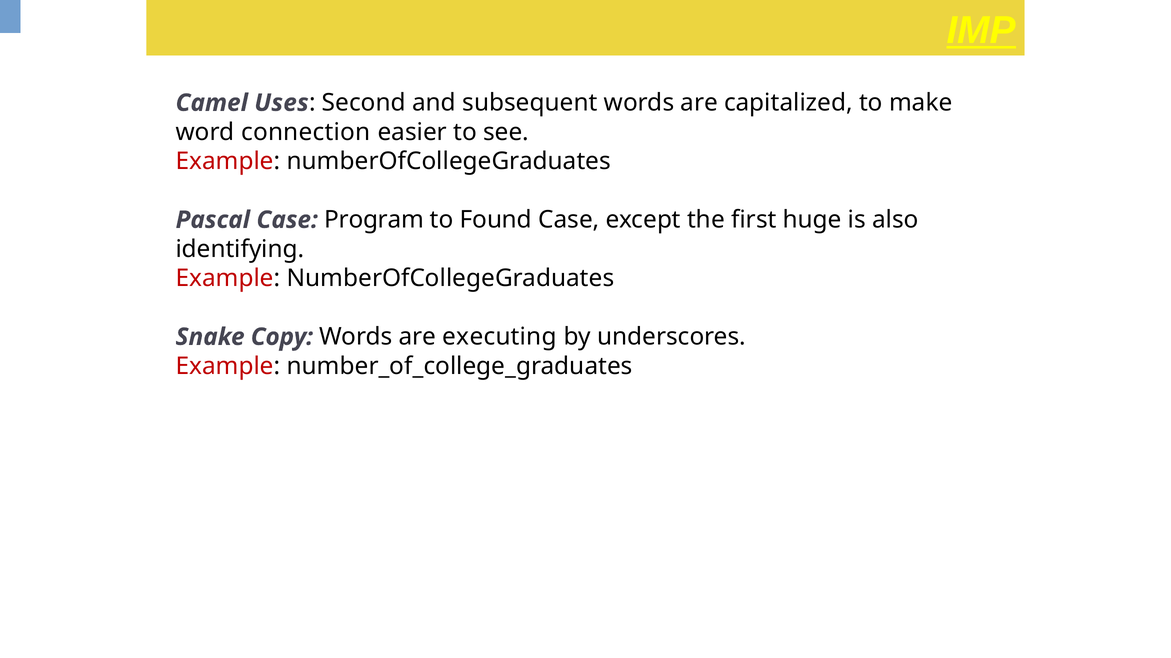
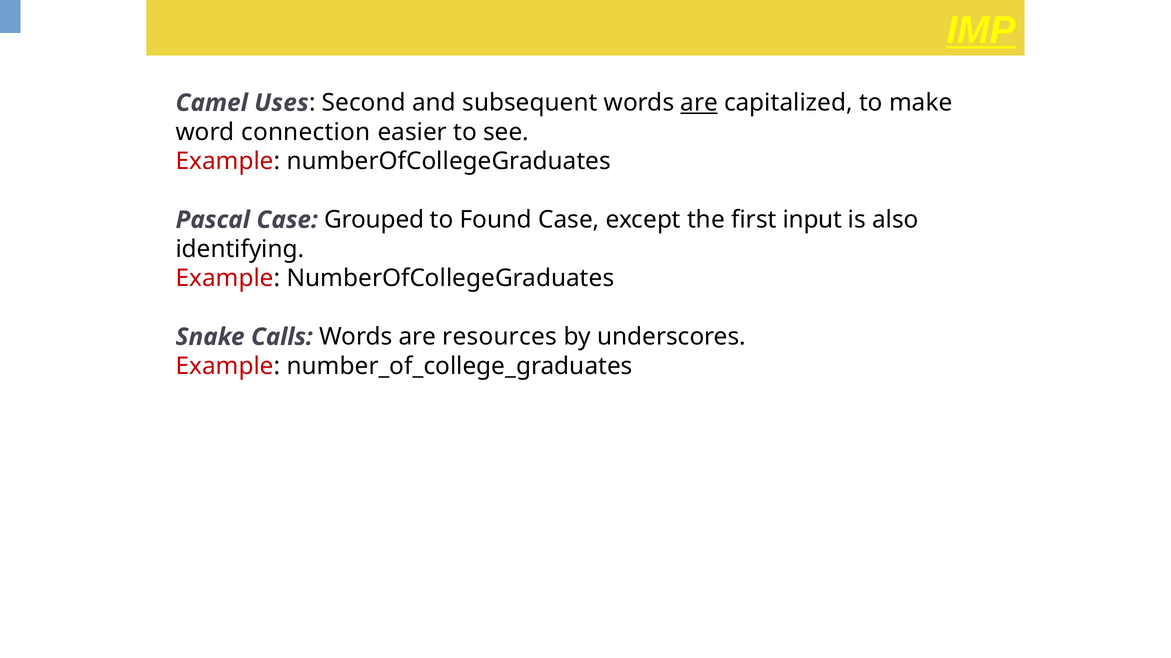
are at (699, 103) underline: none -> present
Program: Program -> Grouped
huge: huge -> input
Copy: Copy -> Calls
executing: executing -> resources
